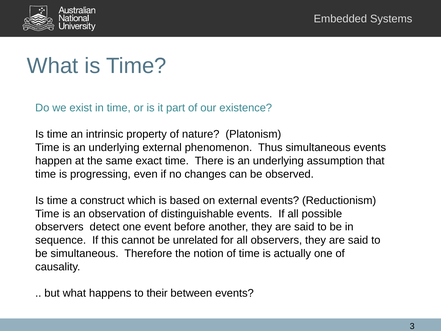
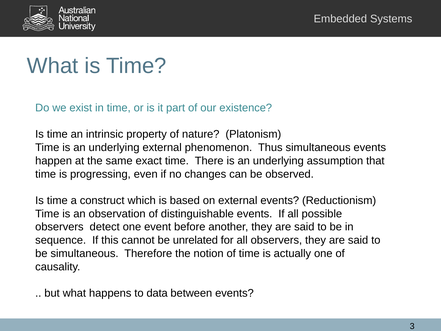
their: their -> data
